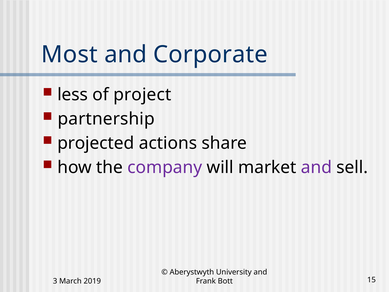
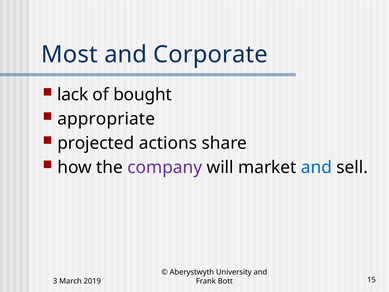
less: less -> lack
project: project -> bought
partnership: partnership -> appropriate
and at (316, 167) colour: purple -> blue
